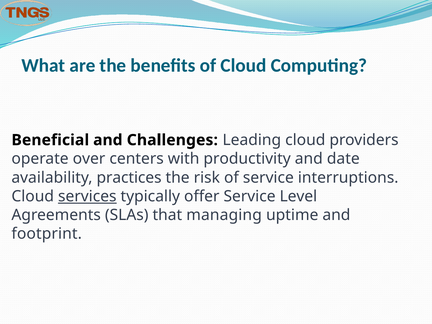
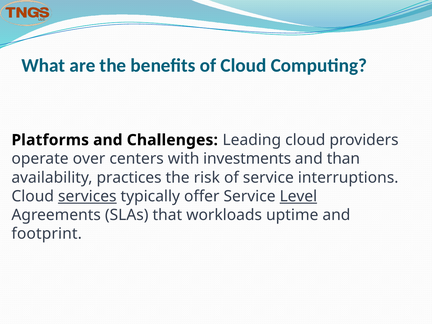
Beneficial: Beneficial -> Platforms
productivity: productivity -> investments
date: date -> than
Level underline: none -> present
managing: managing -> workloads
